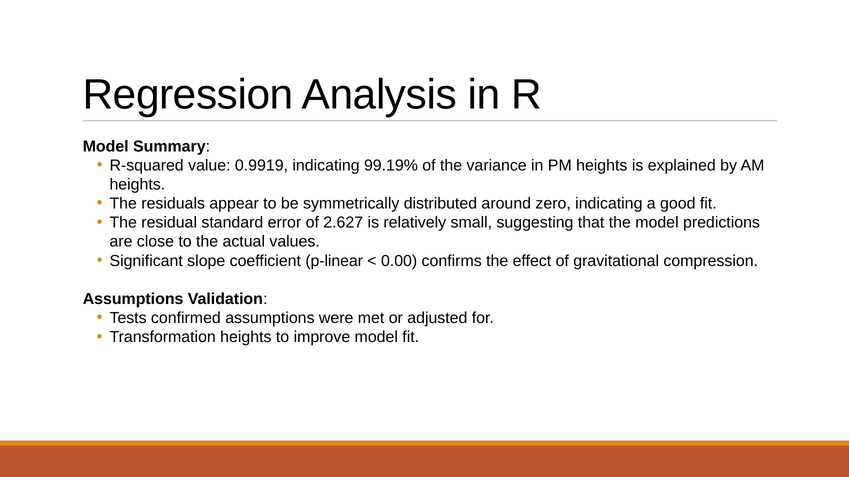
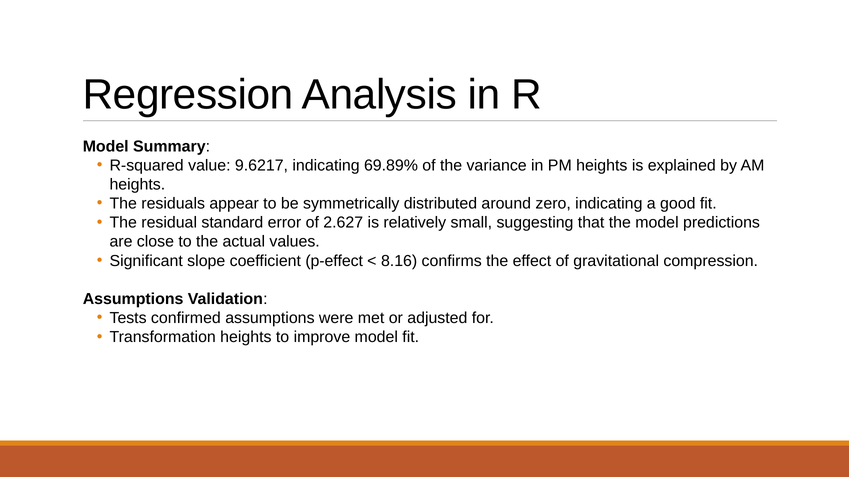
0.9919: 0.9919 -> 9.6217
99.19%: 99.19% -> 69.89%
p-linear: p-linear -> p-effect
0.00: 0.00 -> 8.16
